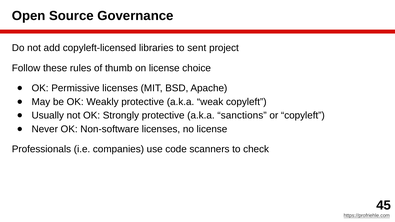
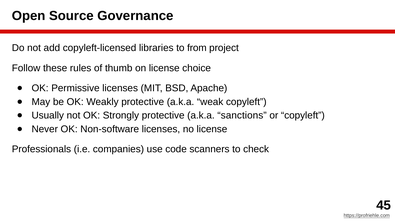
sent: sent -> from
